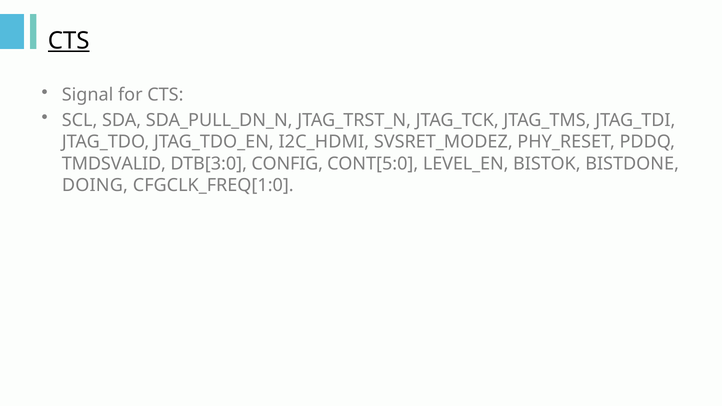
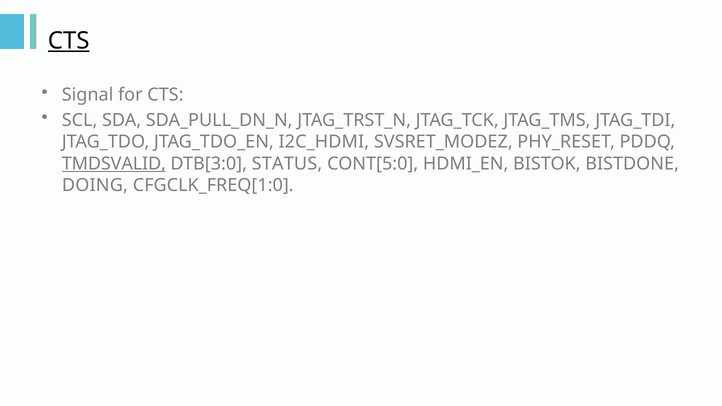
TMDSVALID underline: none -> present
CONFIG: CONFIG -> STATUS
LEVEL_EN: LEVEL_EN -> HDMI_EN
